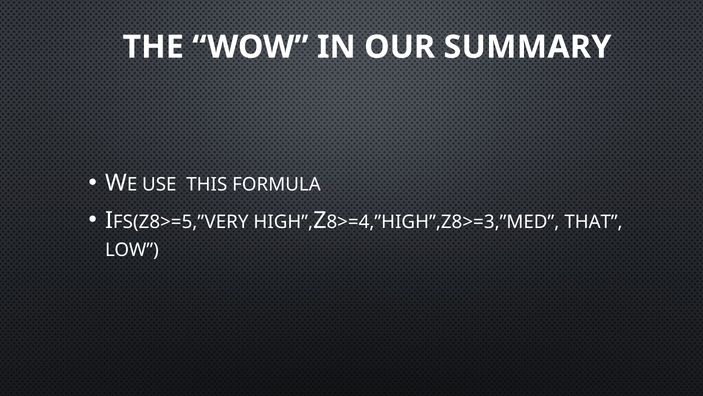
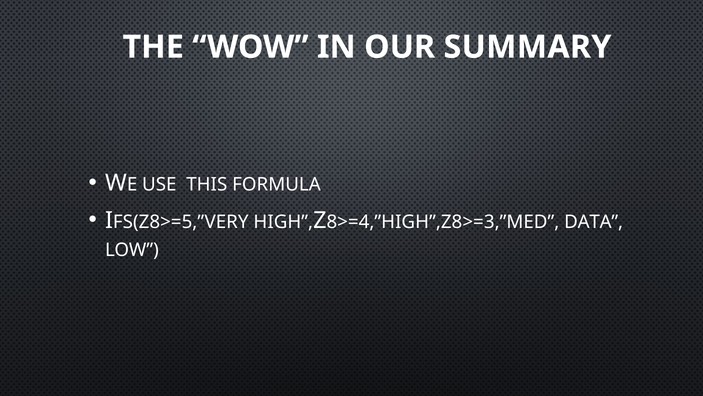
THAT: THAT -> DATA
